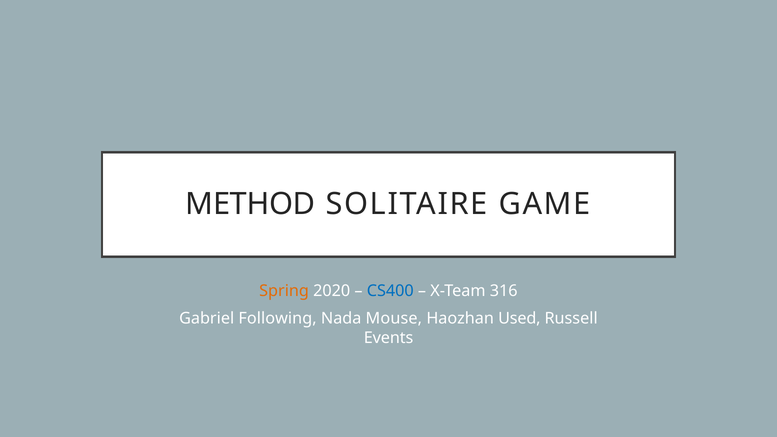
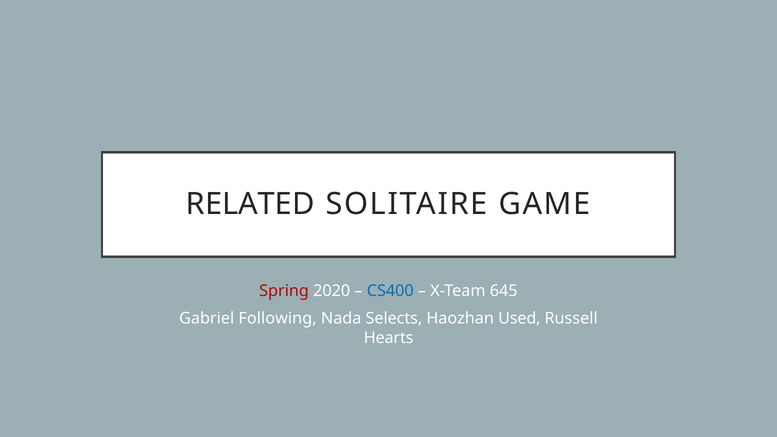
METHOD: METHOD -> RELATED
Spring colour: orange -> red
316: 316 -> 645
Mouse: Mouse -> Selects
Events: Events -> Hearts
